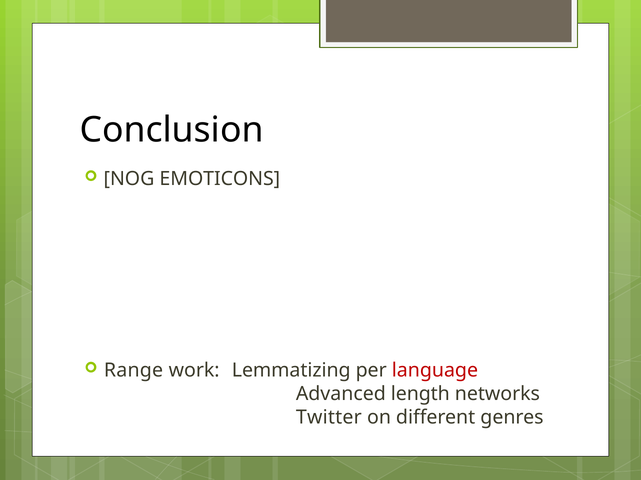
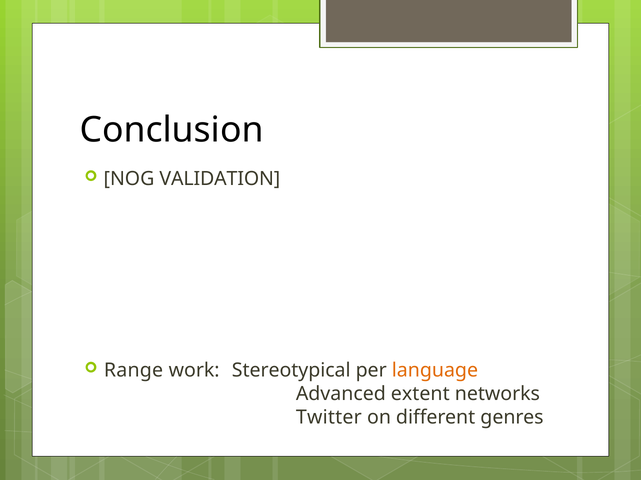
EMOTICONS: EMOTICONS -> VALIDATION
Lemmatizing: Lemmatizing -> Stereotypical
language colour: red -> orange
length: length -> extent
